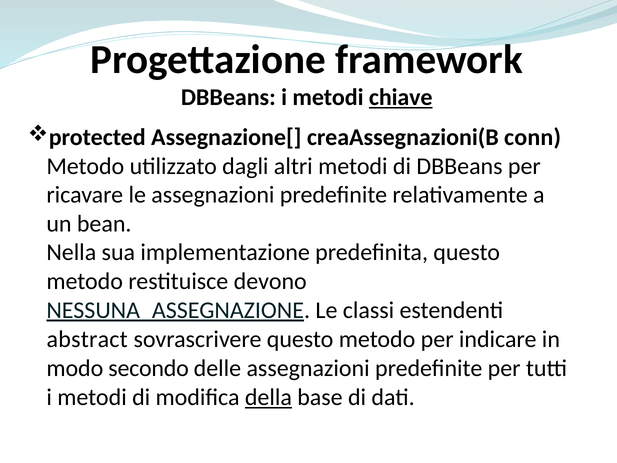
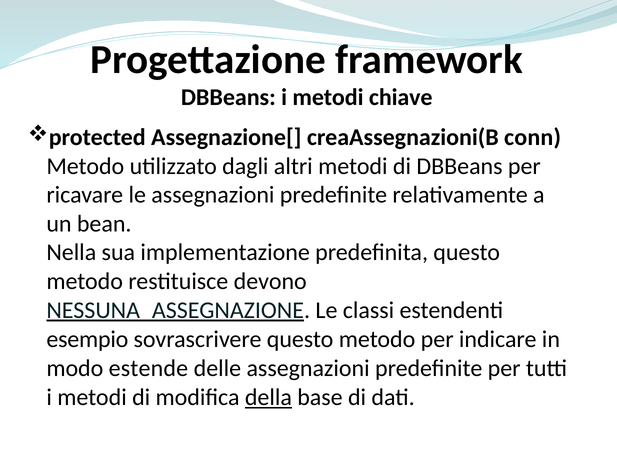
chiave underline: present -> none
abstract: abstract -> esempio
secondo: secondo -> estende
